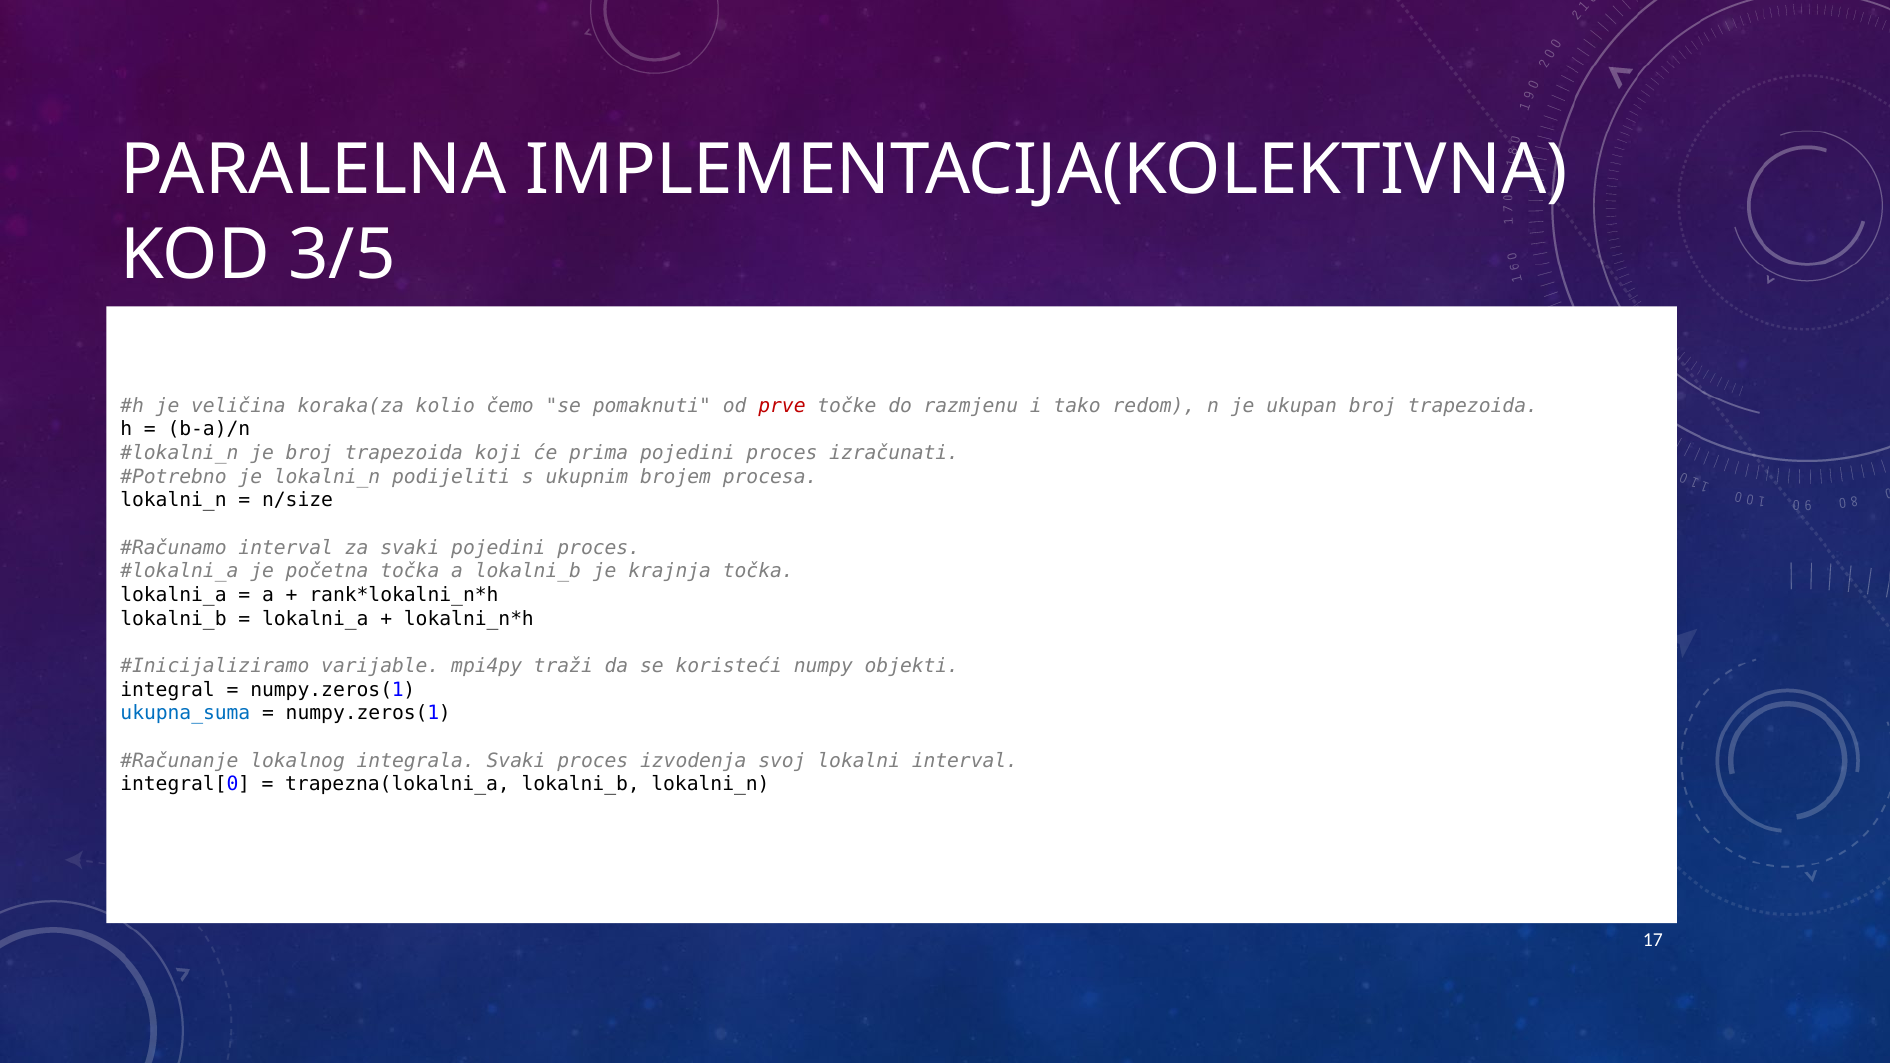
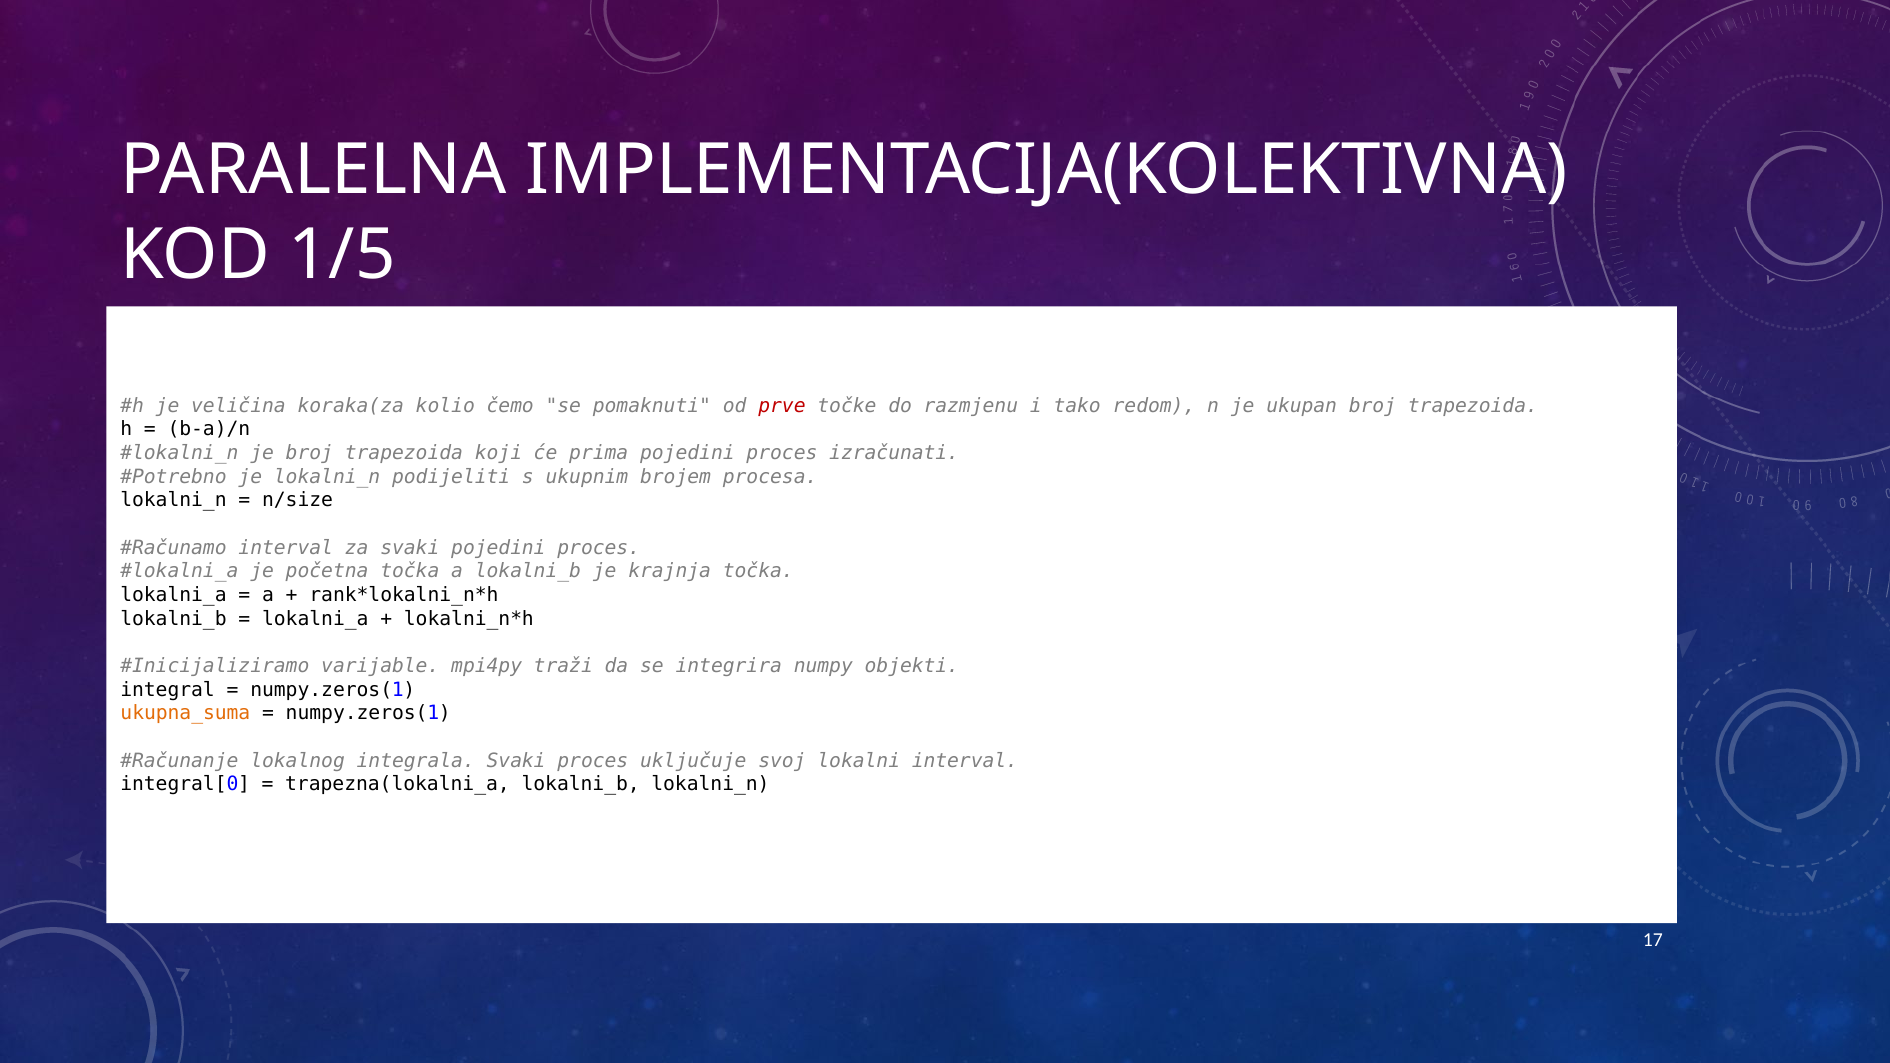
3/5: 3/5 -> 1/5
koristeći: koristeći -> integrira
ukupna_suma colour: blue -> orange
izvodenja: izvodenja -> uključuje
